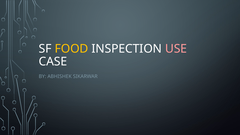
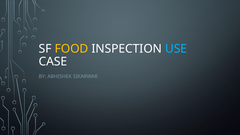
USE colour: pink -> light blue
